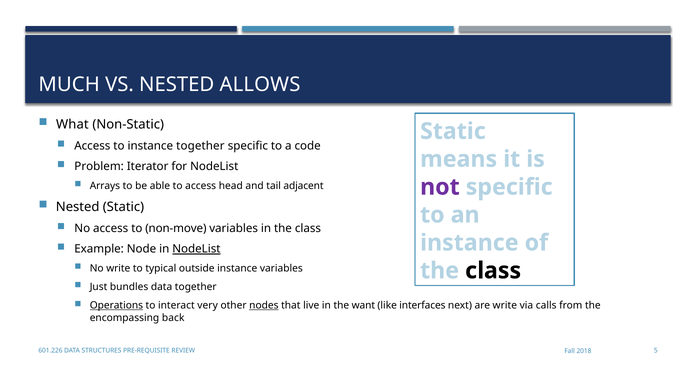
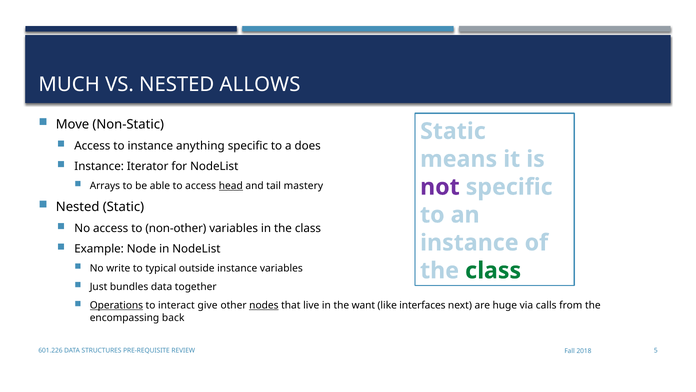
What: What -> Move
instance together: together -> anything
code: code -> does
Problem at (99, 166): Problem -> Instance
head underline: none -> present
adjacent: adjacent -> mastery
non-move: non-move -> non-other
NodeList at (196, 249) underline: present -> none
class at (493, 270) colour: black -> green
very: very -> give
are write: write -> huge
